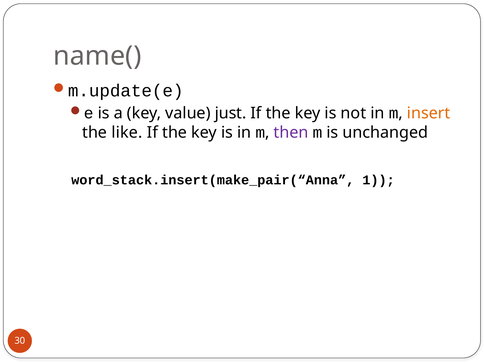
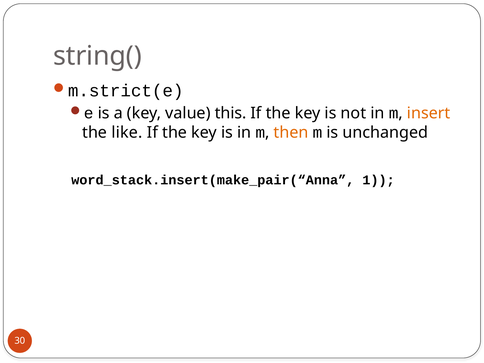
name(: name( -> string(
m.update(e: m.update(e -> m.strict(e
just: just -> this
then colour: purple -> orange
